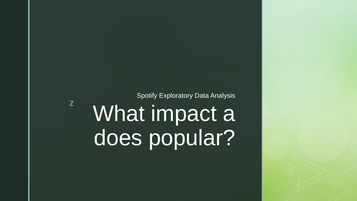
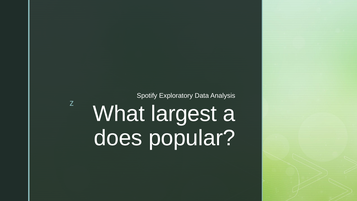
impact: impact -> largest
